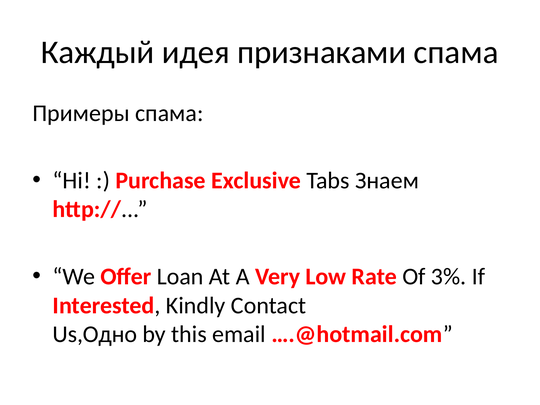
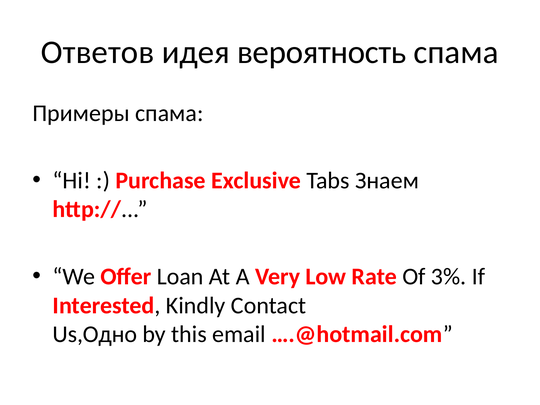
Каждый: Каждый -> Ответов
признаками: признаками -> вероятность
